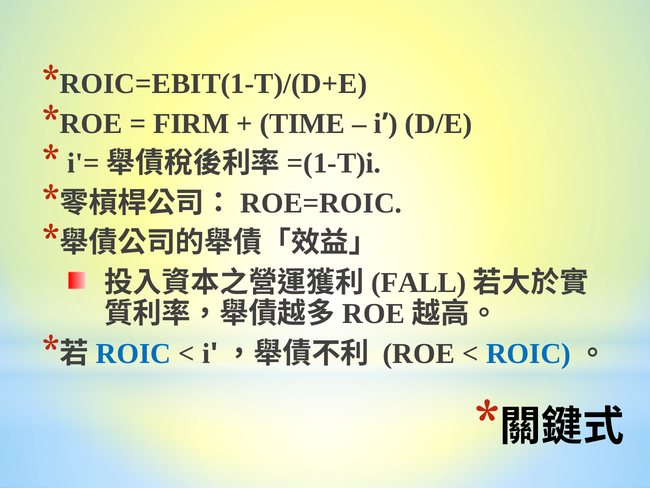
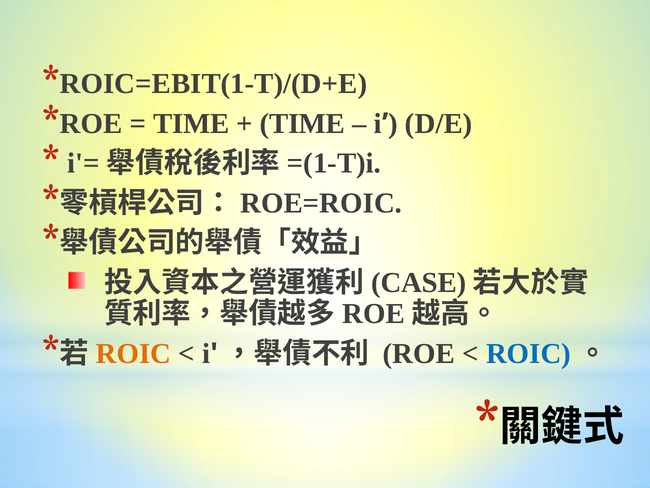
FIRM at (191, 123): FIRM -> TIME
FALL: FALL -> CASE
ROIC at (133, 353) colour: blue -> orange
